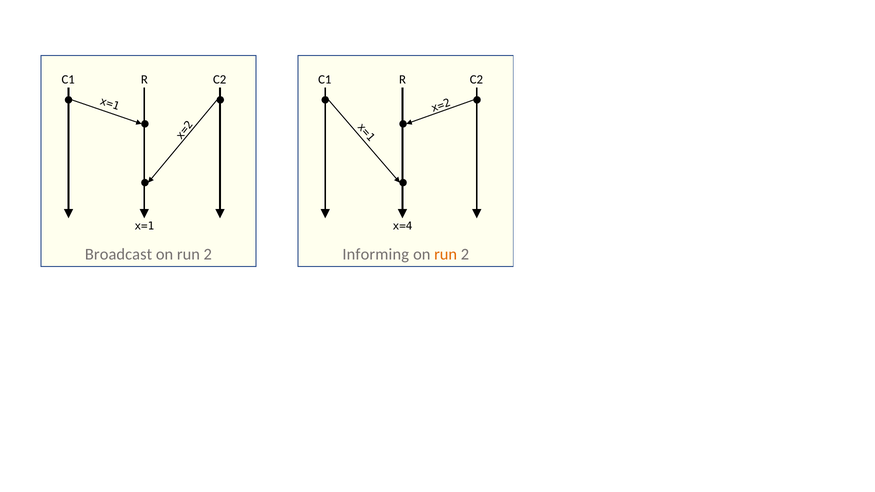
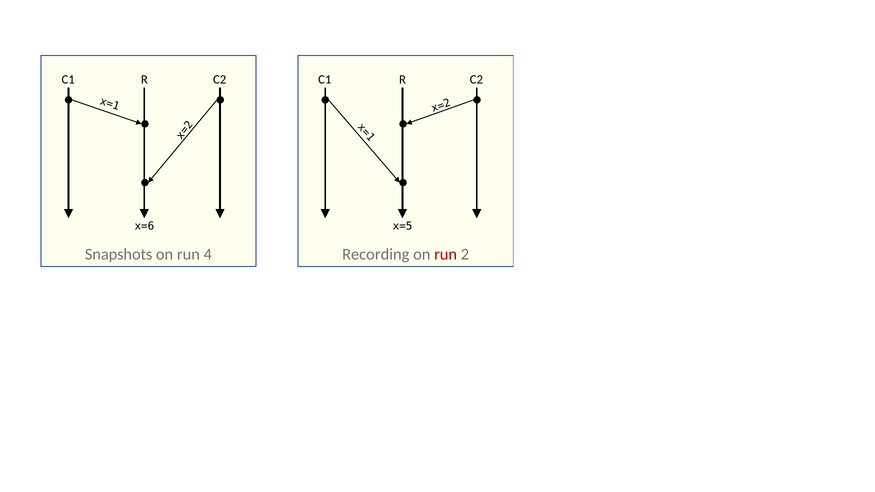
x=1: x=1 -> x=6
x=4: x=4 -> x=5
Broadcast: Broadcast -> Snapshots
2 at (208, 255): 2 -> 4
Informing: Informing -> Recording
run at (446, 255) colour: orange -> red
